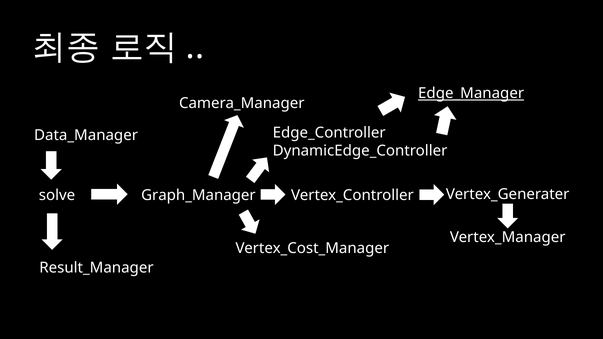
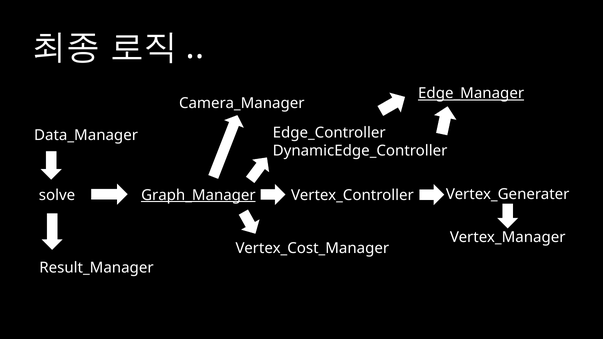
Graph_Manager underline: none -> present
